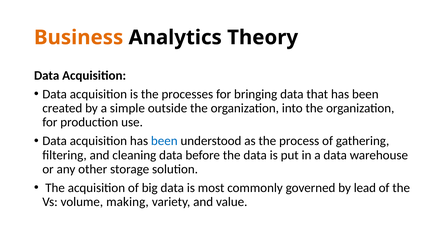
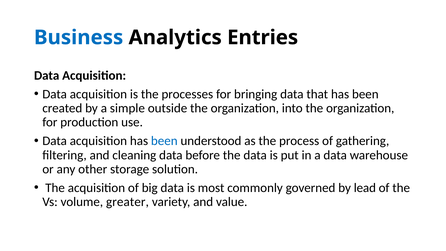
Business colour: orange -> blue
Theory: Theory -> Entries
making: making -> greater
